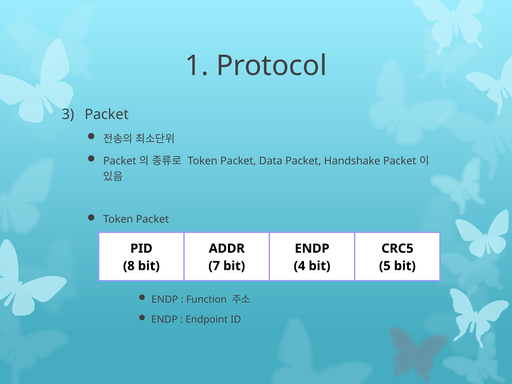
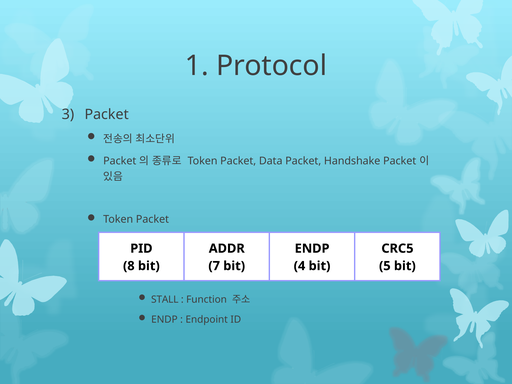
ENDP at (165, 299): ENDP -> STALL
